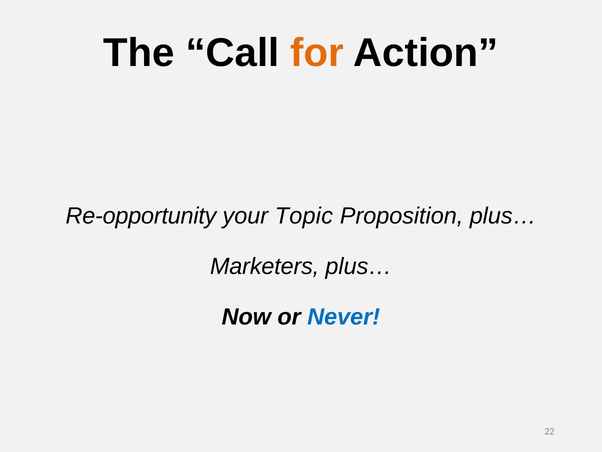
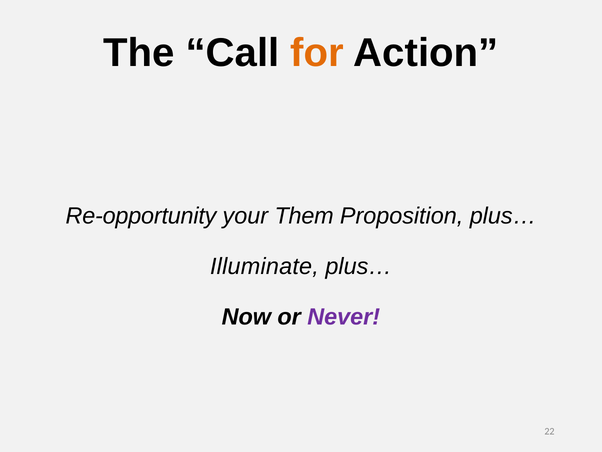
Topic: Topic -> Them
Marketers: Marketers -> Illuminate
Never colour: blue -> purple
